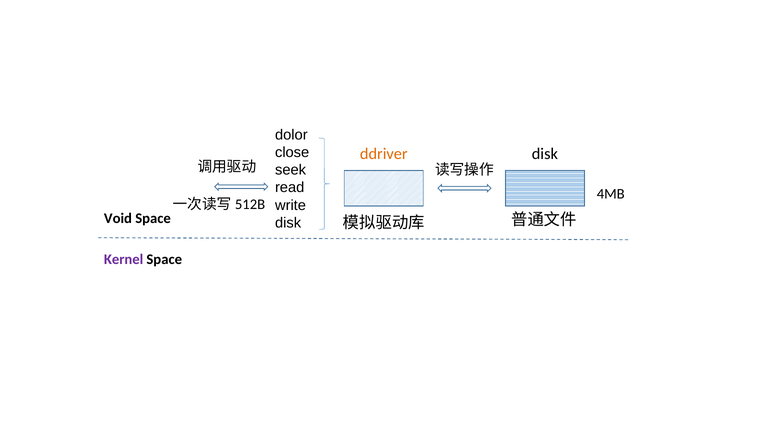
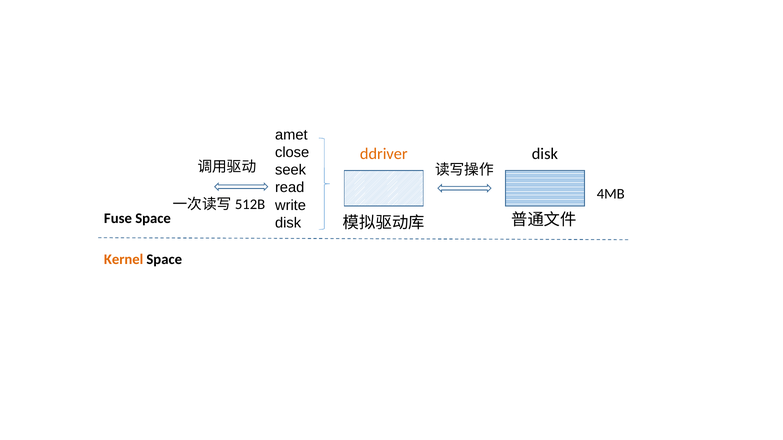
dolor: dolor -> amet
Void: Void -> Fuse
Kernel colour: purple -> orange
